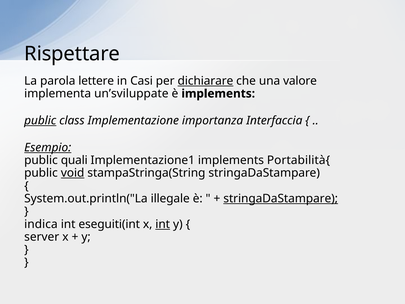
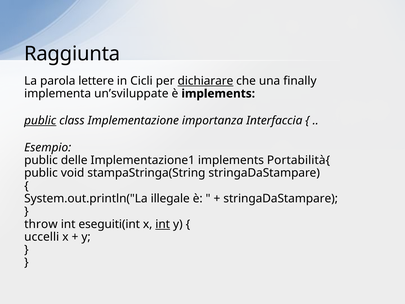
Rispettare: Rispettare -> Raggiunta
Casi: Casi -> Cicli
valore: valore -> finally
Esempio underline: present -> none
quali: quali -> delle
void underline: present -> none
stringaDaStampare at (281, 198) underline: present -> none
indica: indica -> throw
server: server -> uccelli
